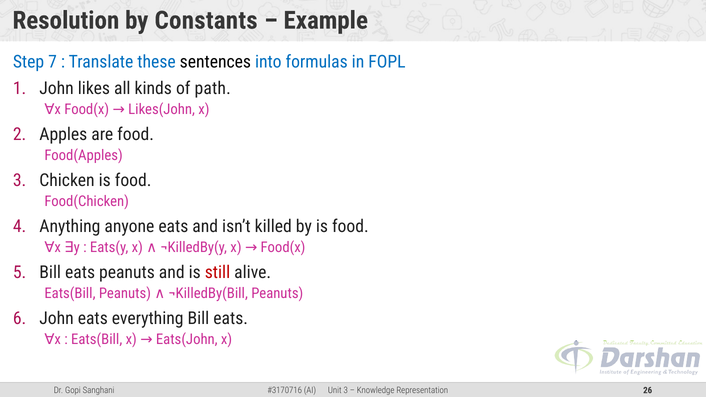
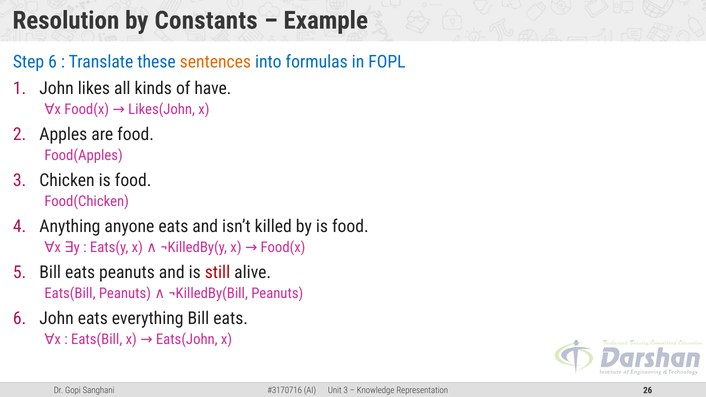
Step 7: 7 -> 6
sentences colour: black -> orange
path: path -> have
